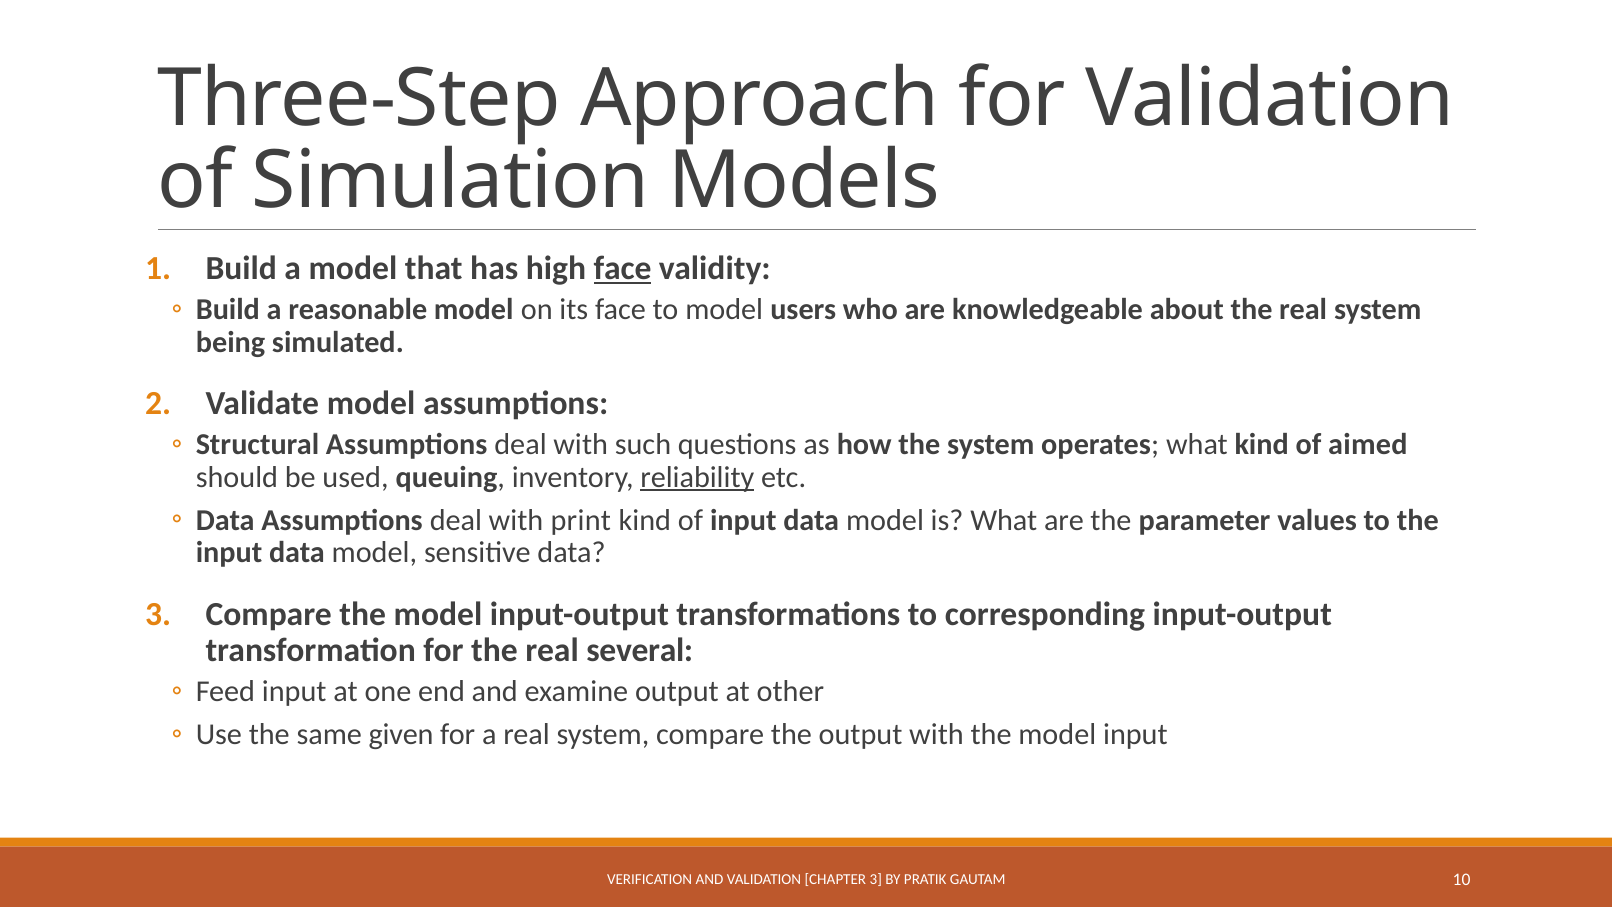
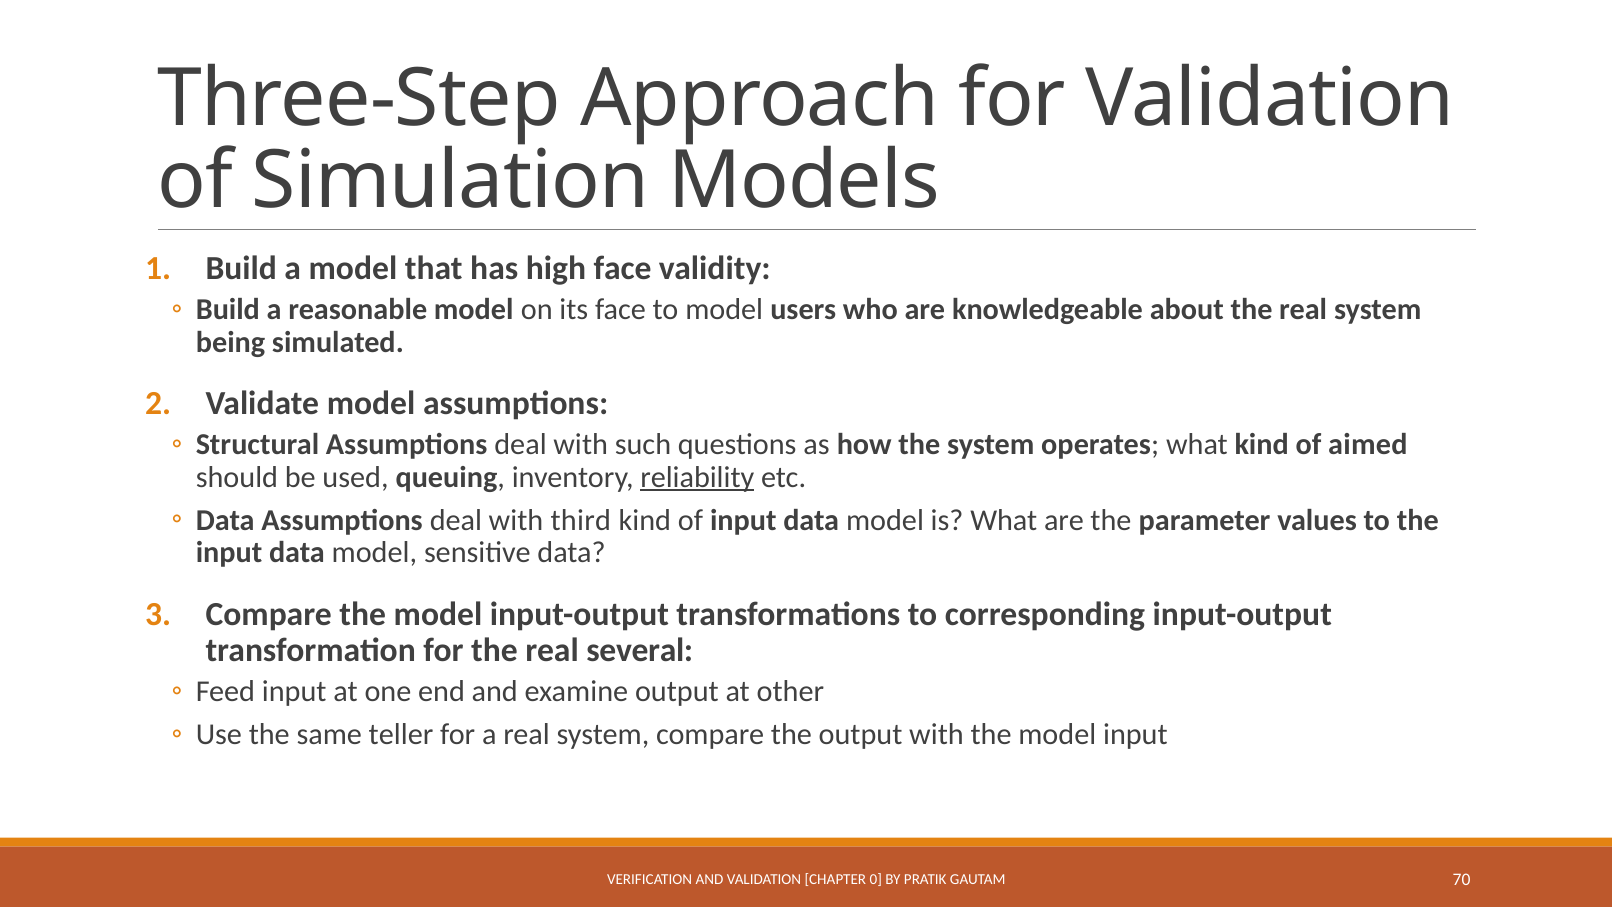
face at (623, 268) underline: present -> none
print: print -> third
given: given -> teller
CHAPTER 3: 3 -> 0
10: 10 -> 70
